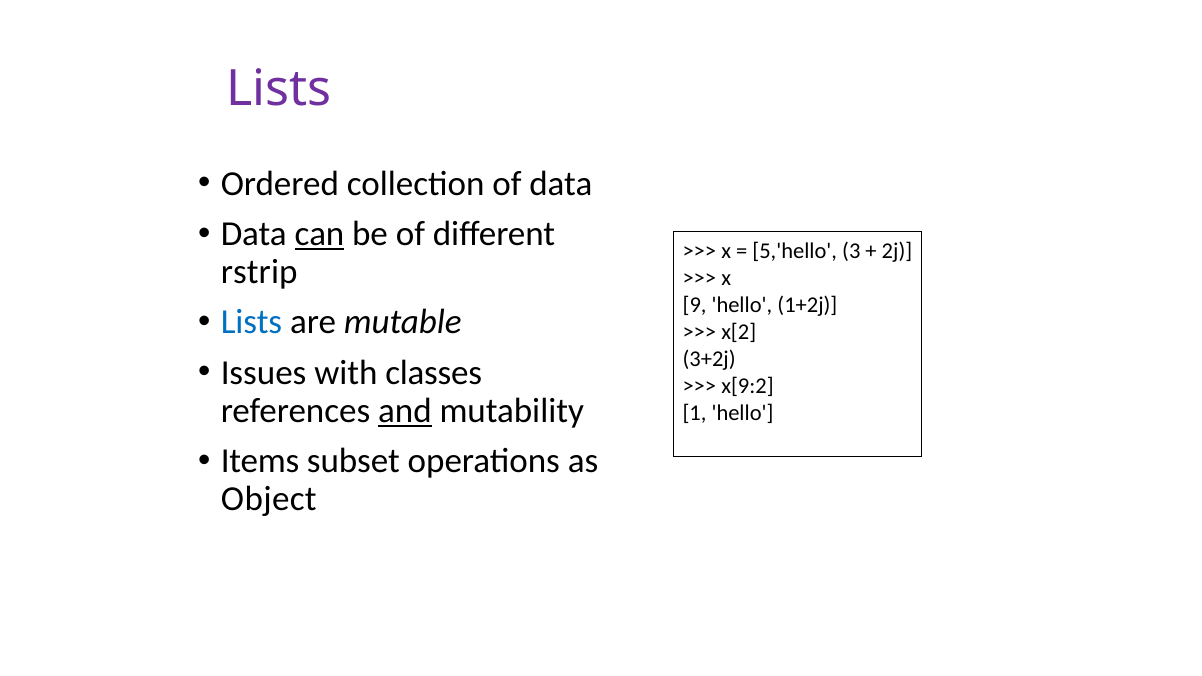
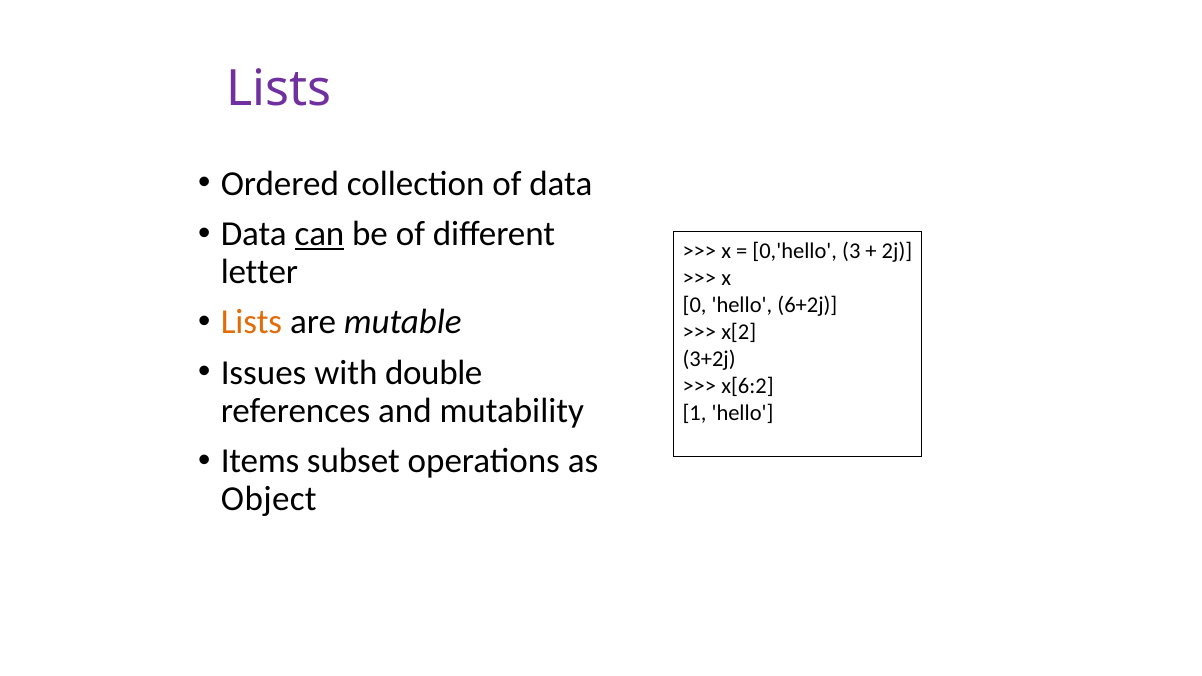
5,'hello: 5,'hello -> 0,'hello
rstrip: rstrip -> letter
9: 9 -> 0
1+2j: 1+2j -> 6+2j
Lists at (251, 322) colour: blue -> orange
classes: classes -> double
x[9:2: x[9:2 -> x[6:2
and underline: present -> none
